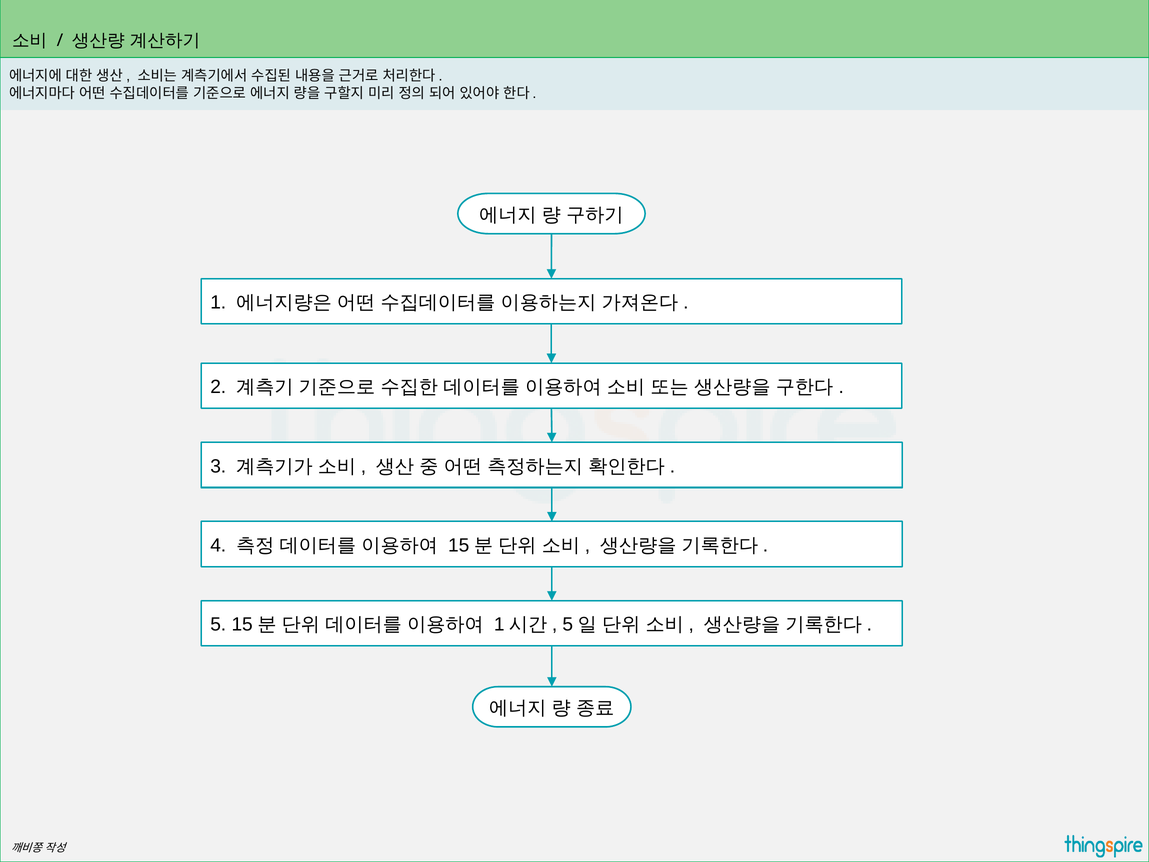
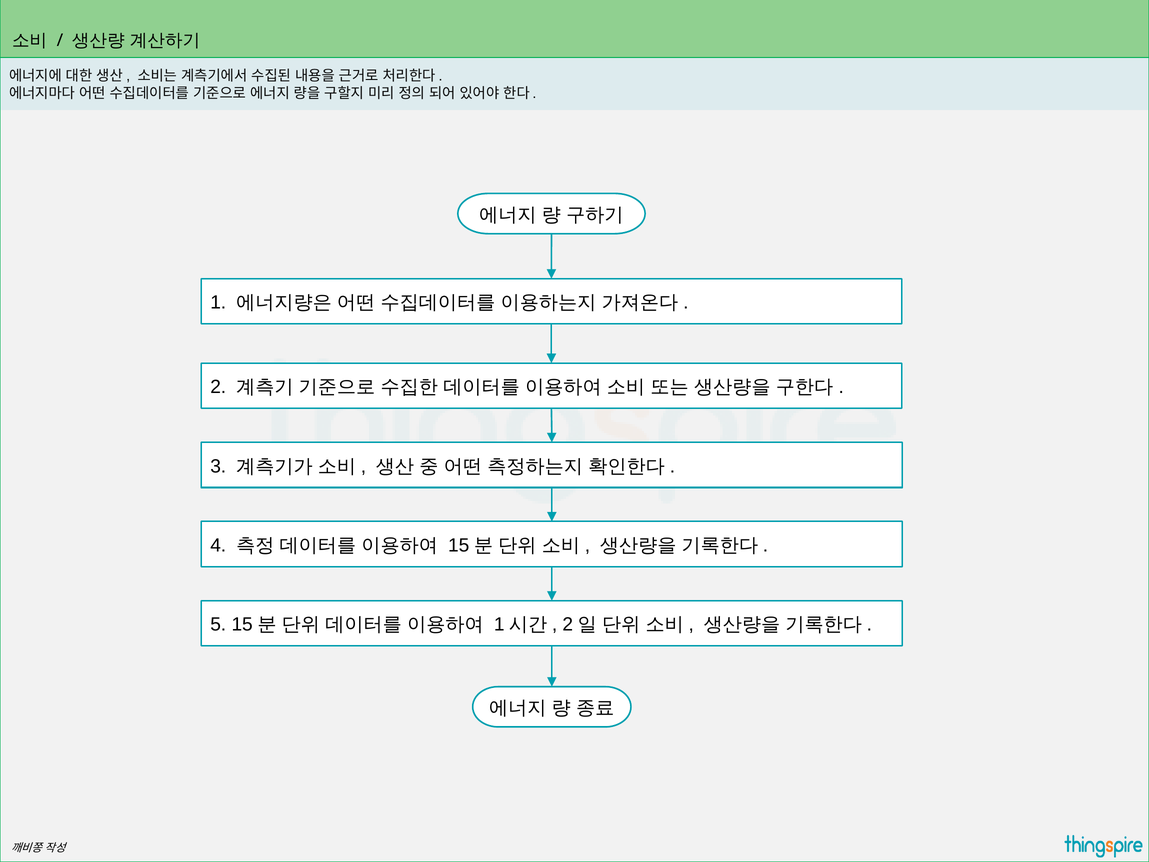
5 at (568, 624): 5 -> 2
